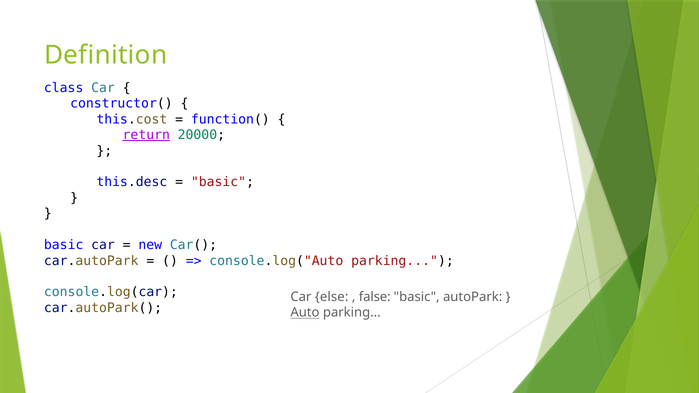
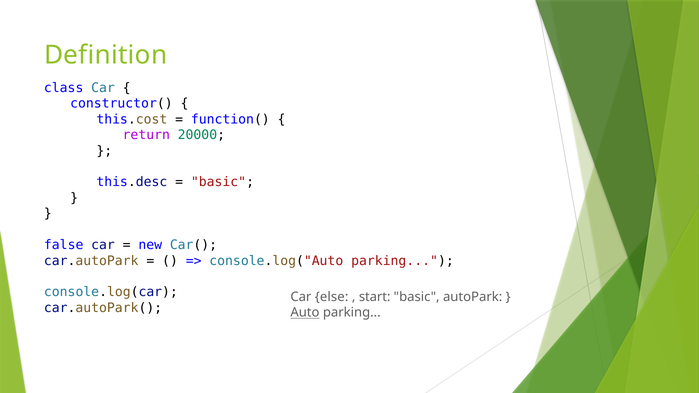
return underline: present -> none
basic at (64, 245): basic -> false
false: false -> start
